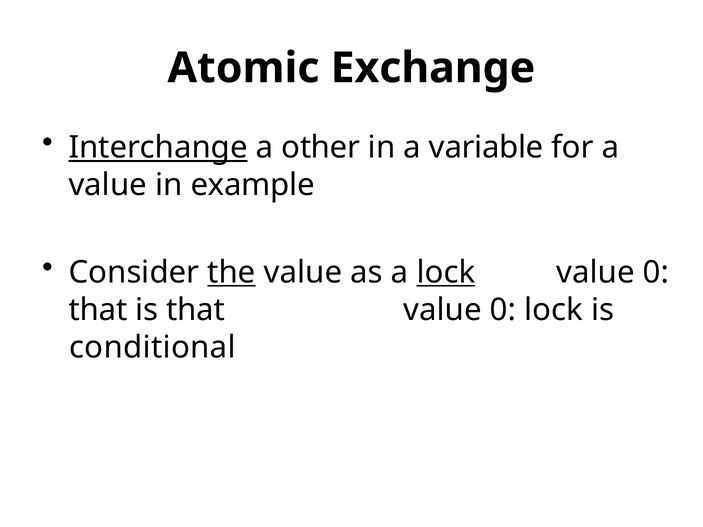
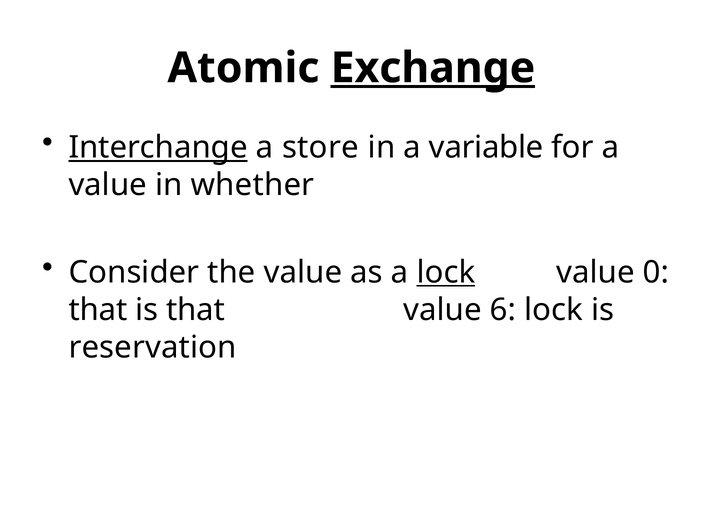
Exchange underline: none -> present
other: other -> store
example: example -> whether
the underline: present -> none
0 at (503, 310): 0 -> 6
conditional: conditional -> reservation
